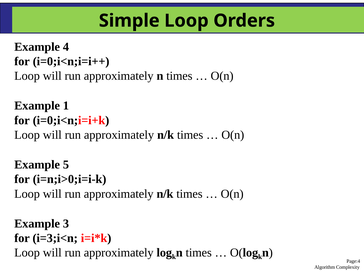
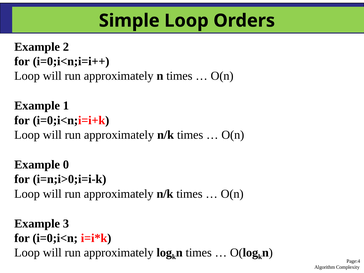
4: 4 -> 2
5: 5 -> 0
i=3;i<n: i=3;i<n -> i=0;i<n
